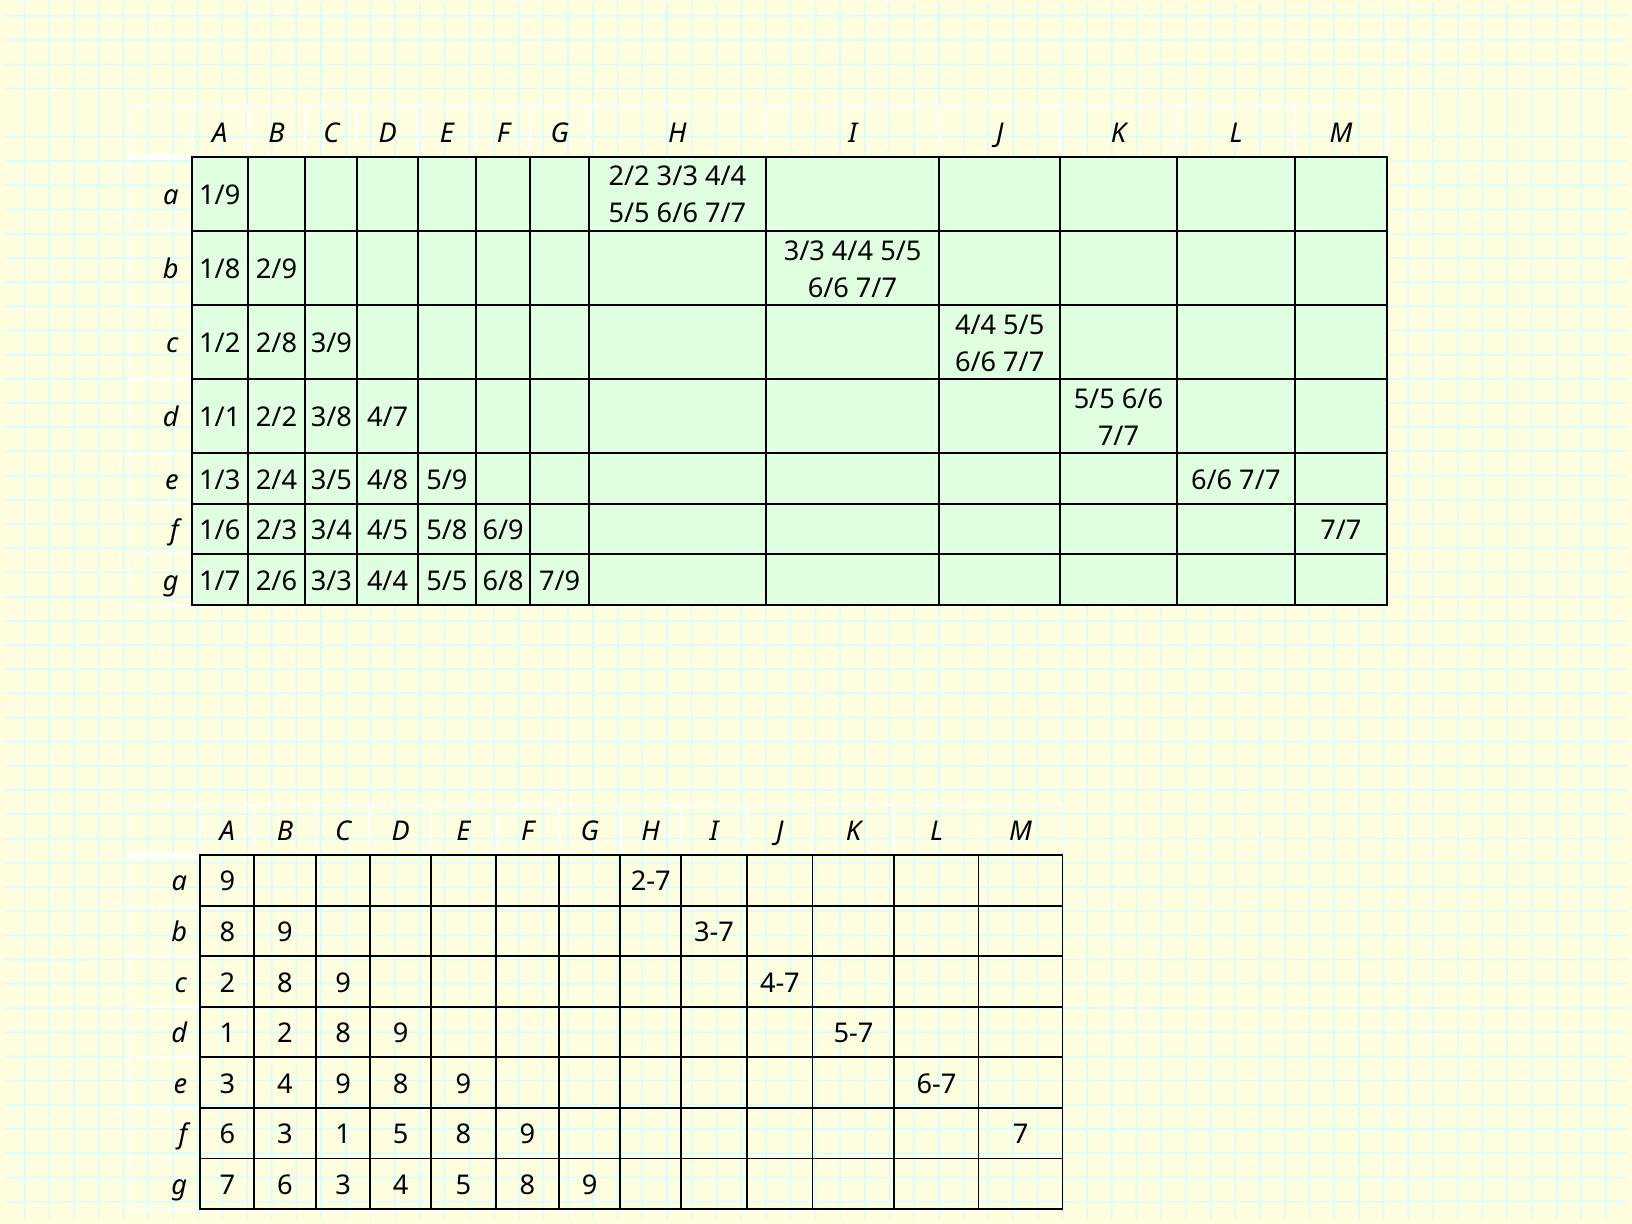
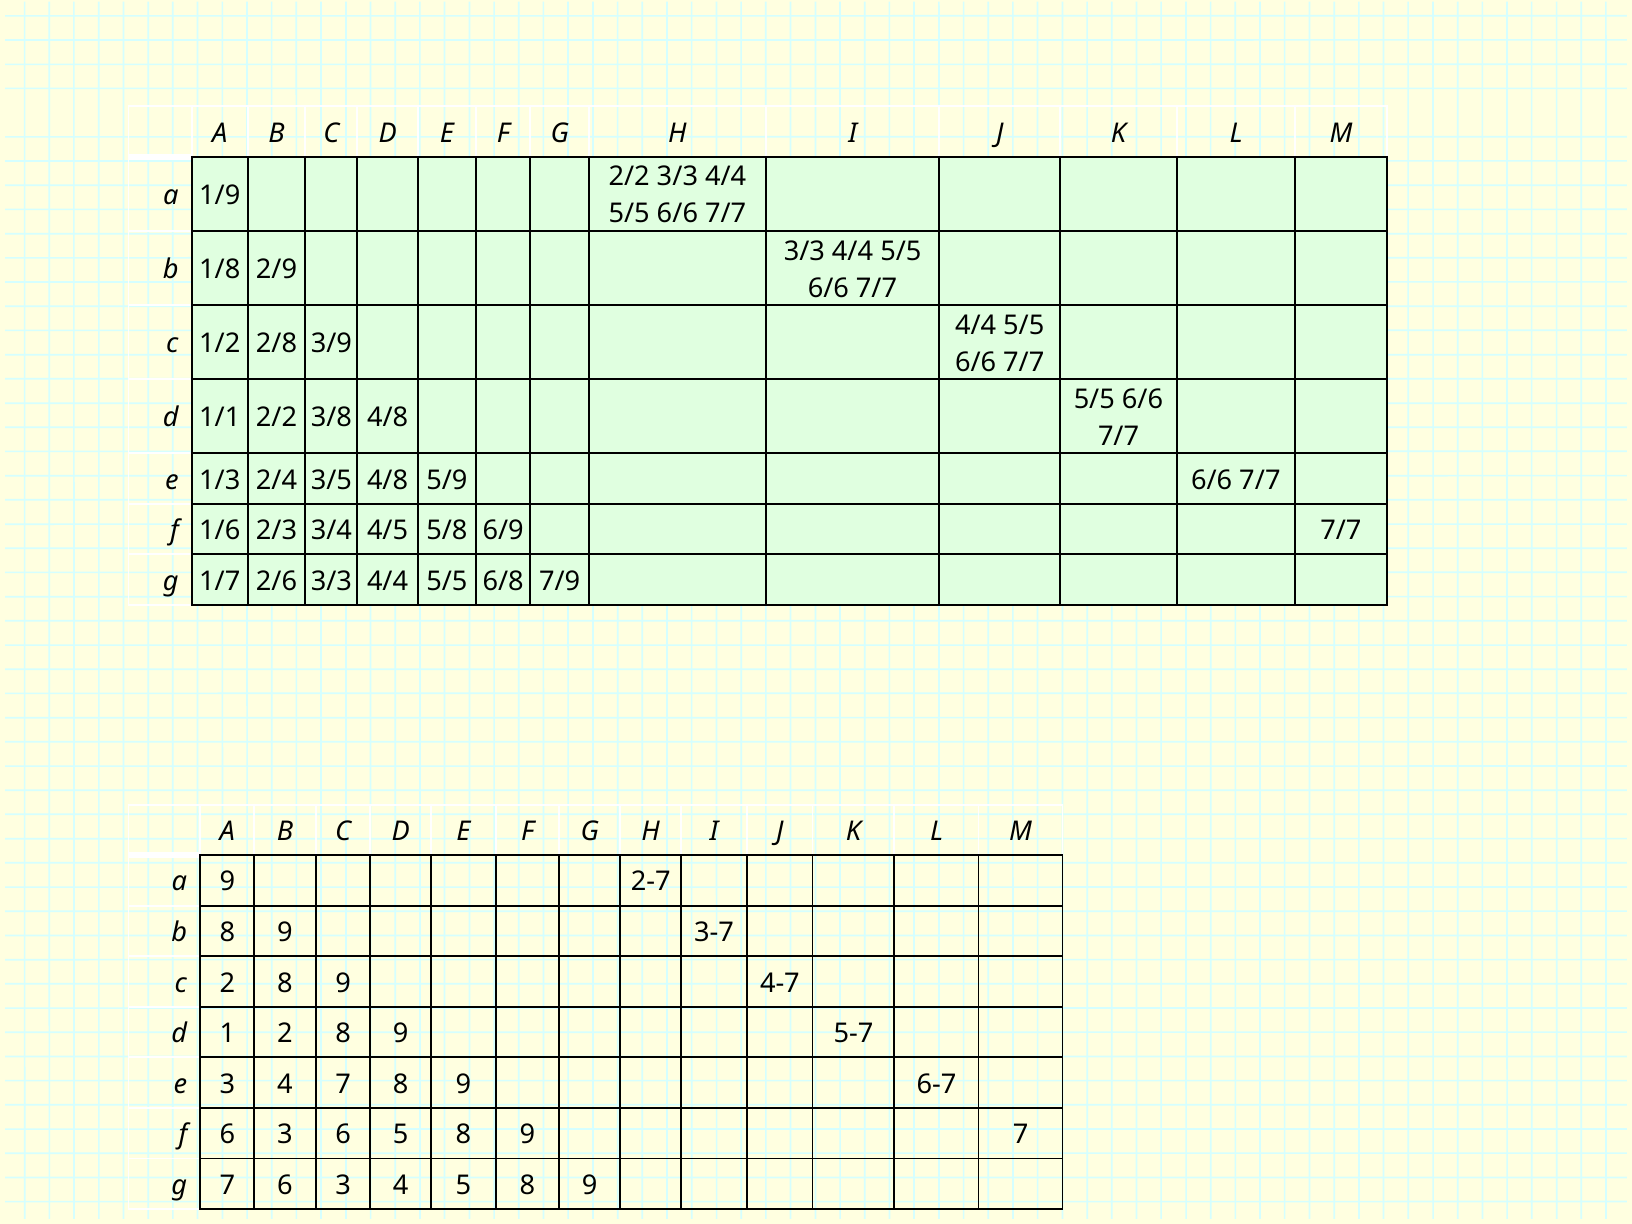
3/8 4/7: 4/7 -> 4/8
4 9: 9 -> 7
3 1: 1 -> 6
